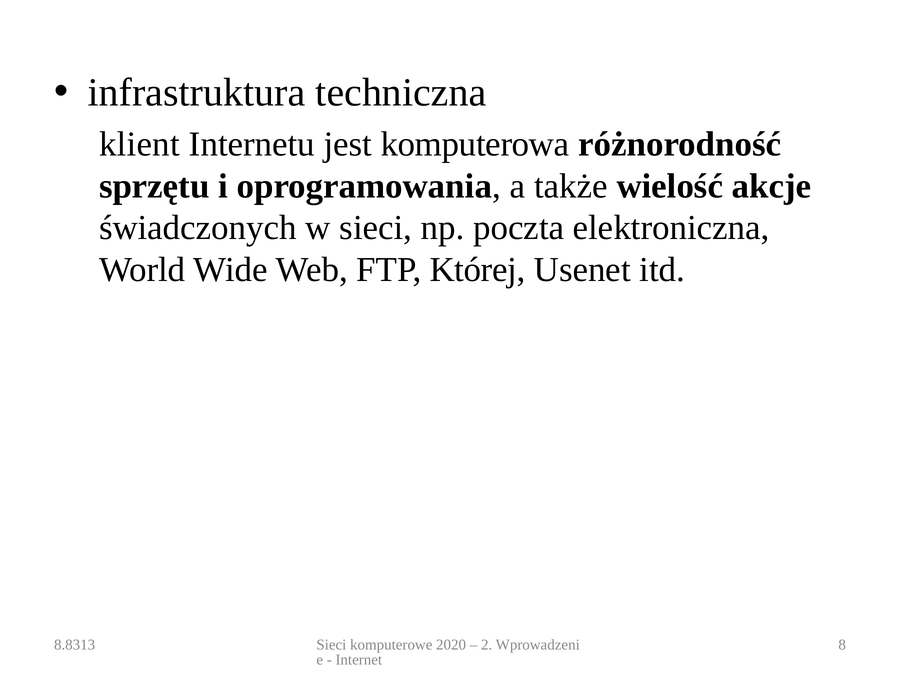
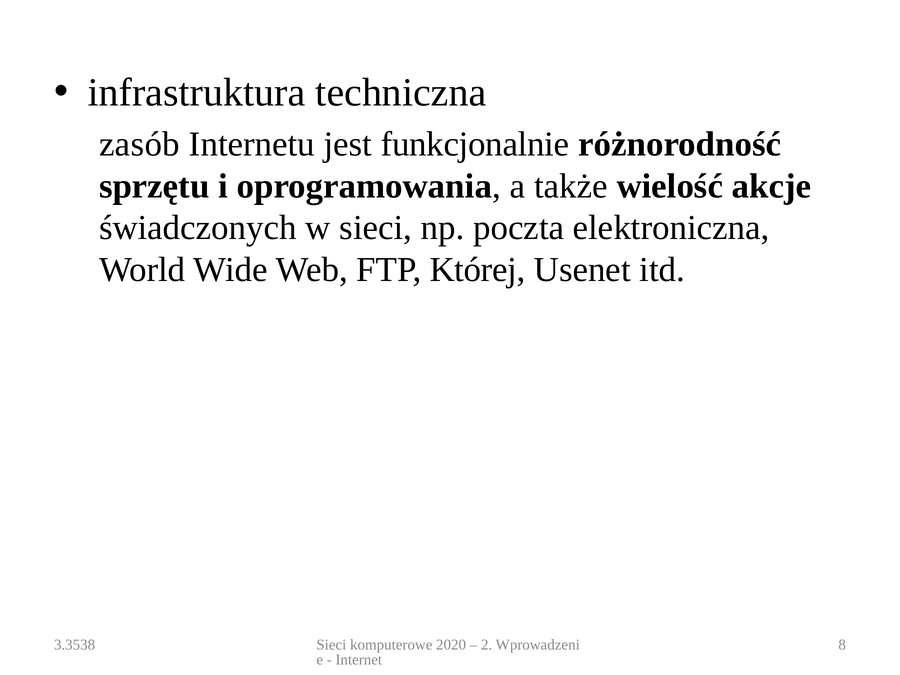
klient: klient -> zasób
komputerowa: komputerowa -> funkcjonalnie
8.8313: 8.8313 -> 3.3538
